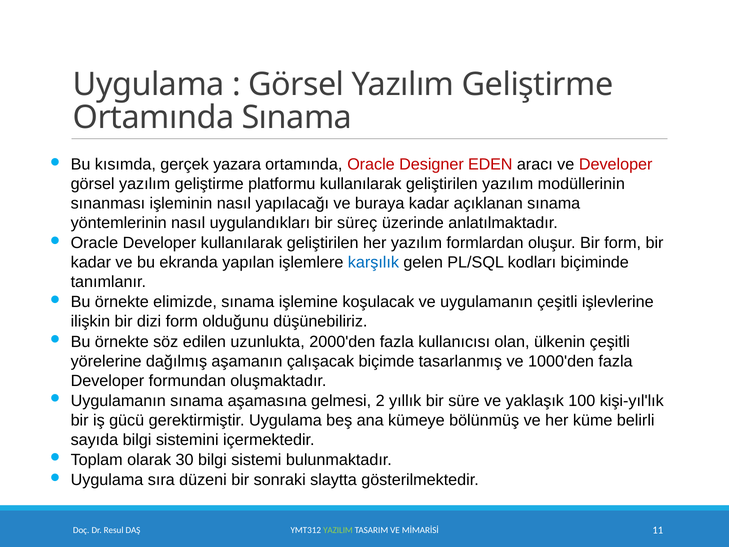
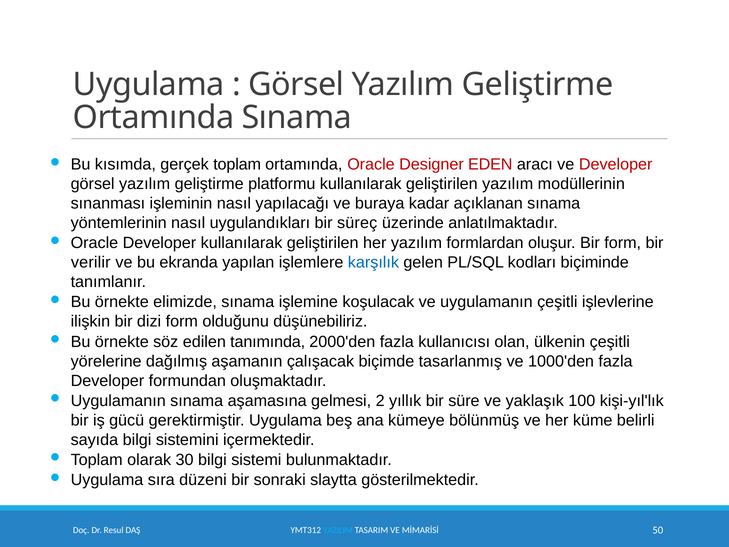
gerçek yazara: yazara -> toplam
kadar at (91, 262): kadar -> verilir
uzunlukta: uzunlukta -> tanımında
YAZILIM colour: light green -> light blue
11: 11 -> 50
